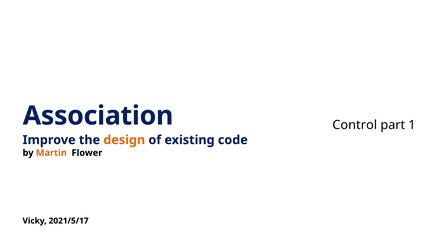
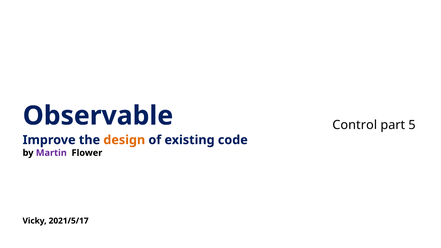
Association: Association -> Observable
1: 1 -> 5
Martin colour: orange -> purple
